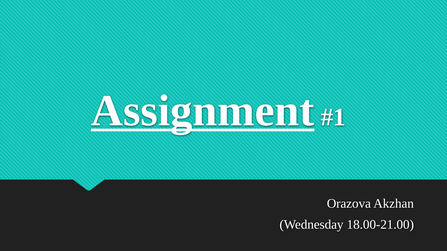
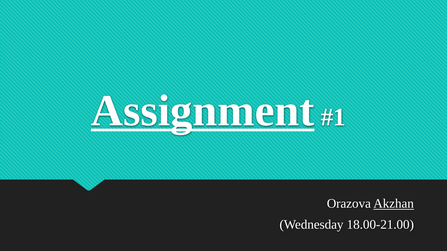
Akzhan underline: none -> present
